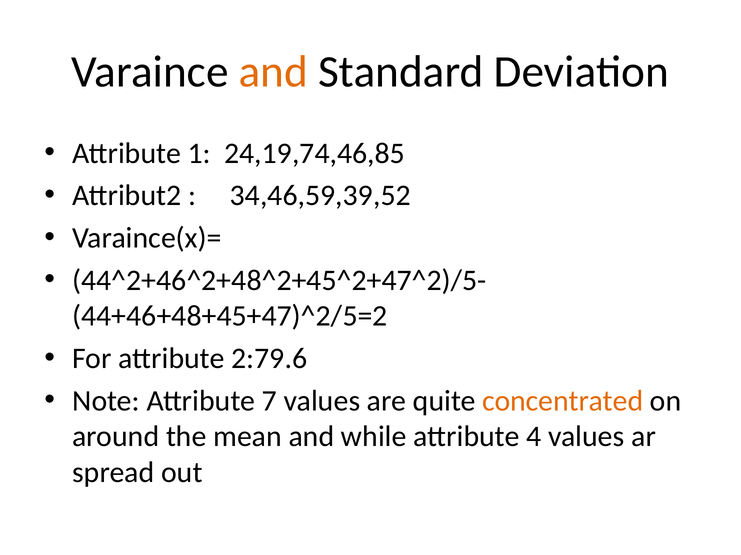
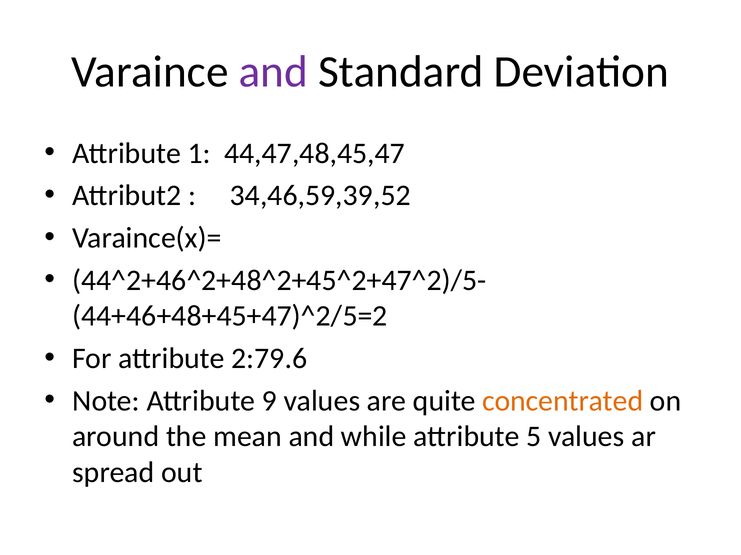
and at (273, 72) colour: orange -> purple
24,19,74,46,85: 24,19,74,46,85 -> 44,47,48,45,47
7: 7 -> 9
4: 4 -> 5
